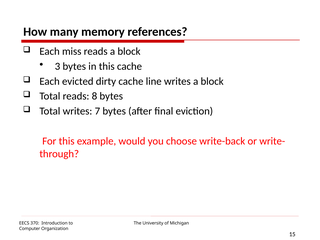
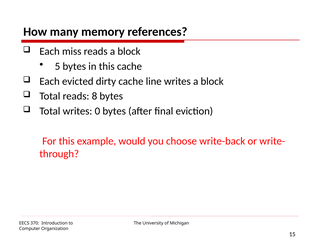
3: 3 -> 5
7: 7 -> 0
